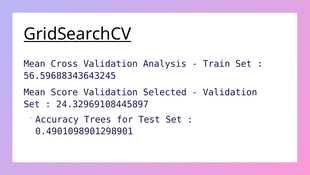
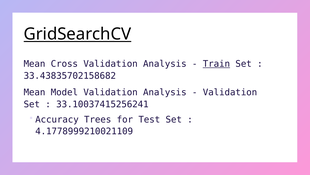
Train underline: none -> present
56.59688343643245: 56.59688343643245 -> 33.43835702158682
Score: Score -> Model
Selected at (165, 92): Selected -> Analysis
24.32969108445897: 24.32969108445897 -> 33.10037415256241
0.4901098901298901: 0.4901098901298901 -> 4.1778999210021109
